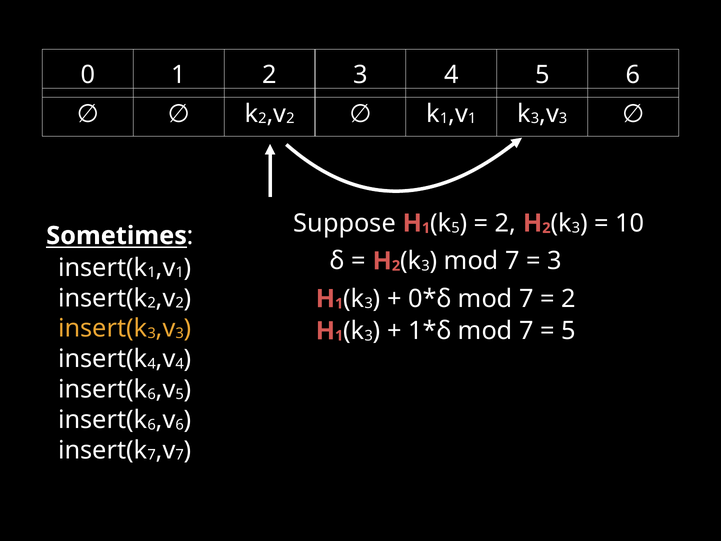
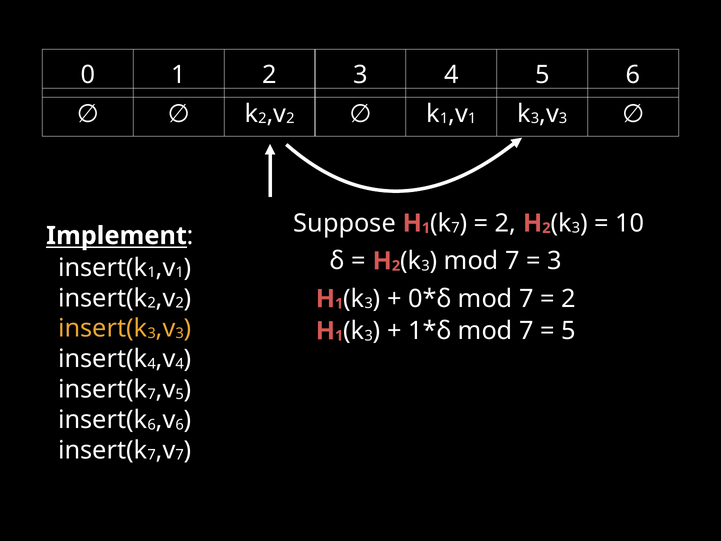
5 at (456, 228): 5 -> 7
Sometimes: Sometimes -> Implement
6 at (152, 394): 6 -> 7
